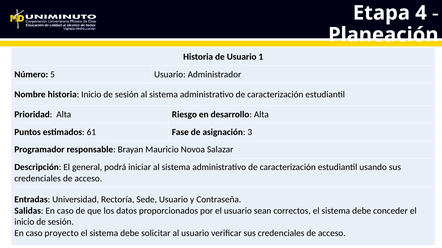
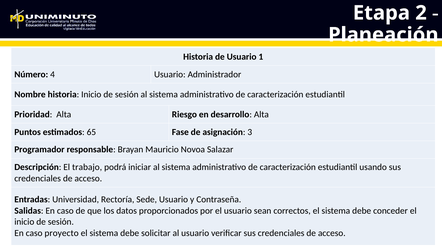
4: 4 -> 2
5: 5 -> 4
61: 61 -> 65
general: general -> trabajo
